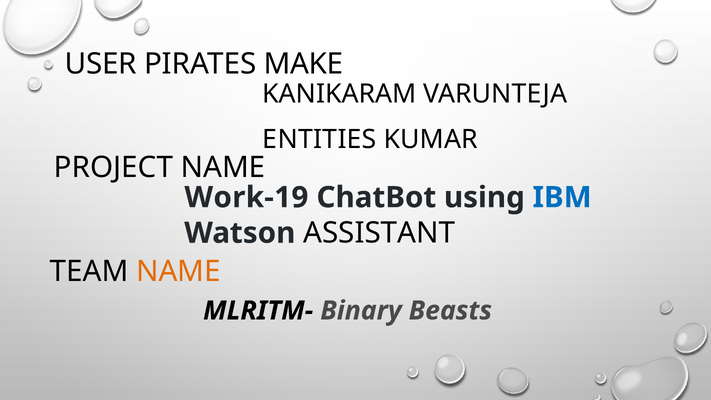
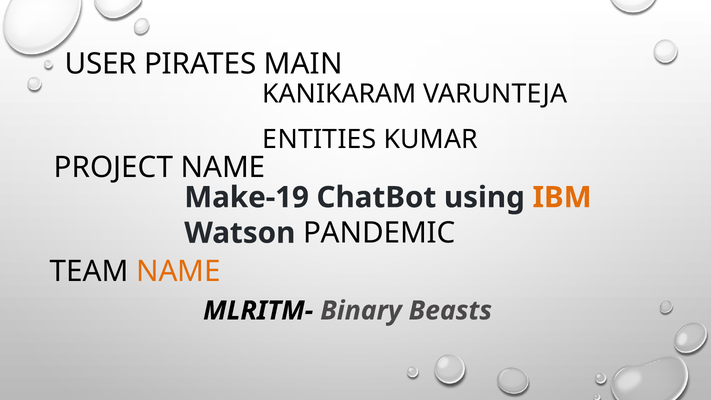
MAKE: MAKE -> MAIN
Work-19: Work-19 -> Make-19
IBM colour: blue -> orange
ASSISTANT: ASSISTANT -> PANDEMIC
